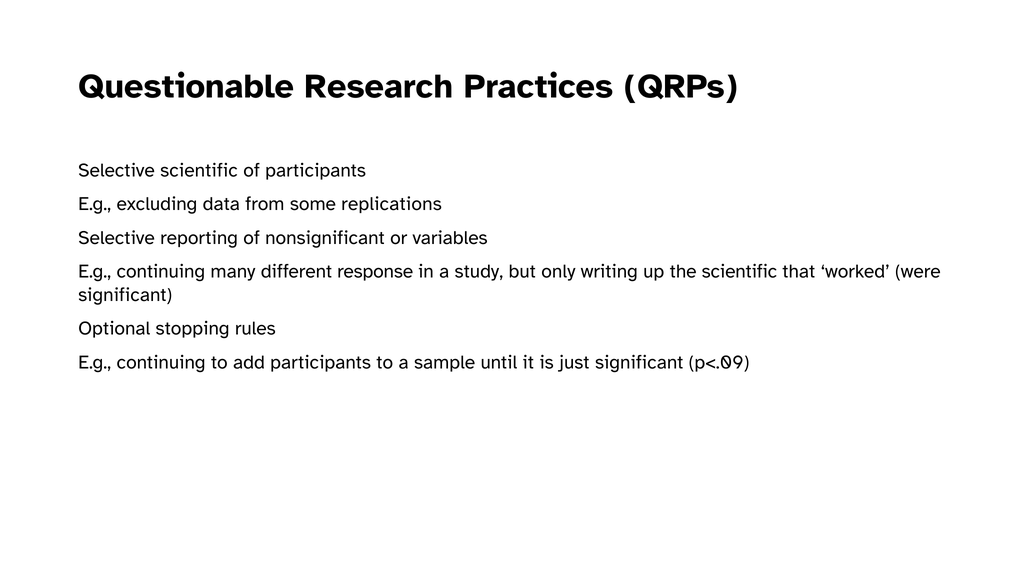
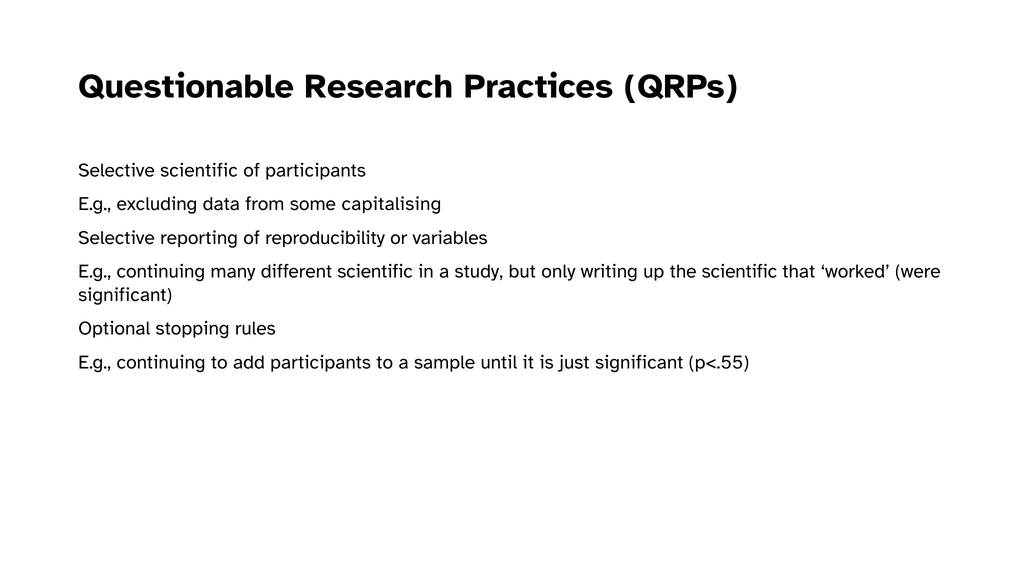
replications: replications -> capitalising
nonsignificant: nonsignificant -> reproducibility
different response: response -> scientific
p<.09: p<.09 -> p<.55
